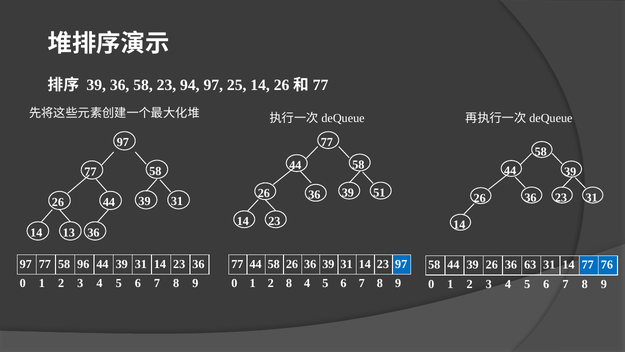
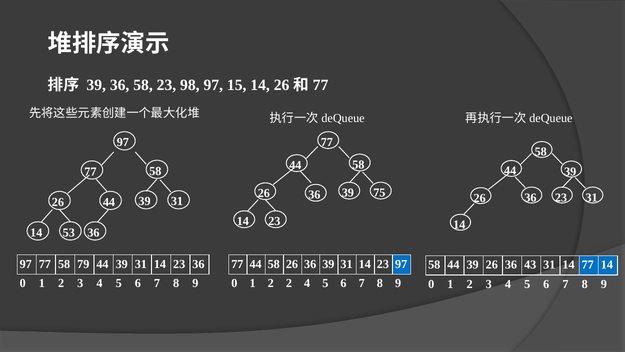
94: 94 -> 98
25: 25 -> 15
51: 51 -> 75
13: 13 -> 53
96: 96 -> 79
63: 63 -> 43
77 76: 76 -> 14
2 8: 8 -> 2
